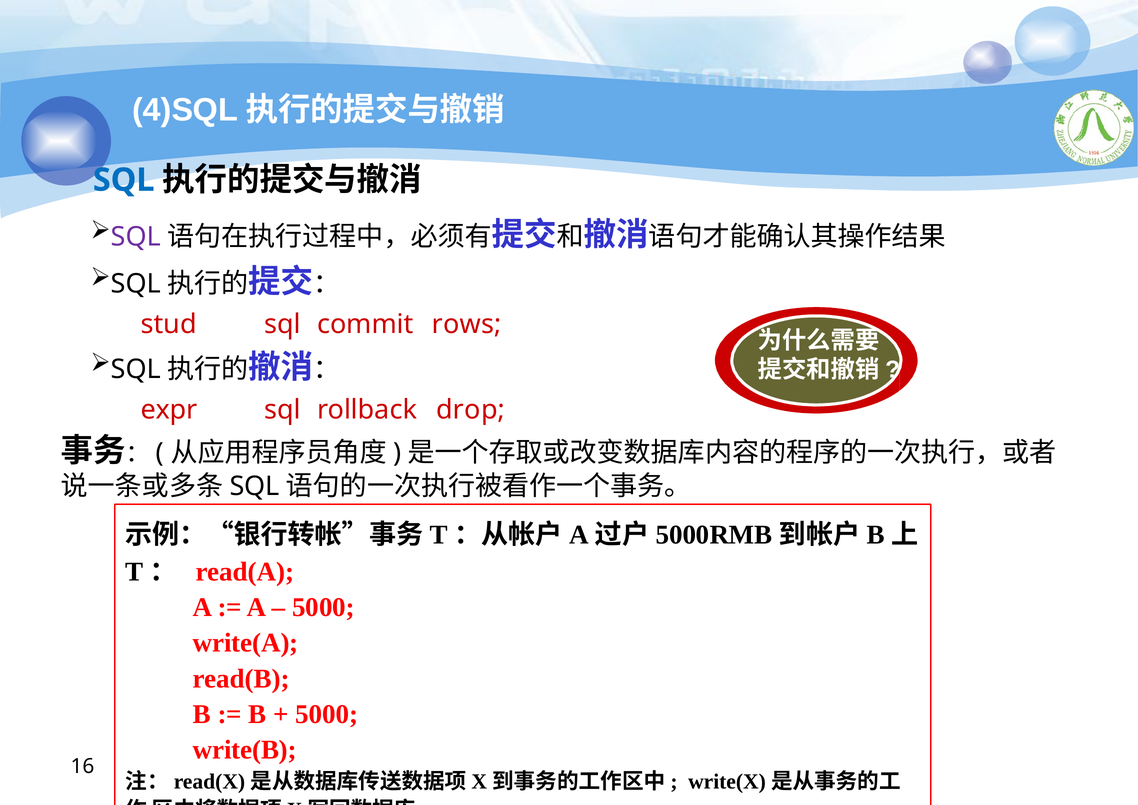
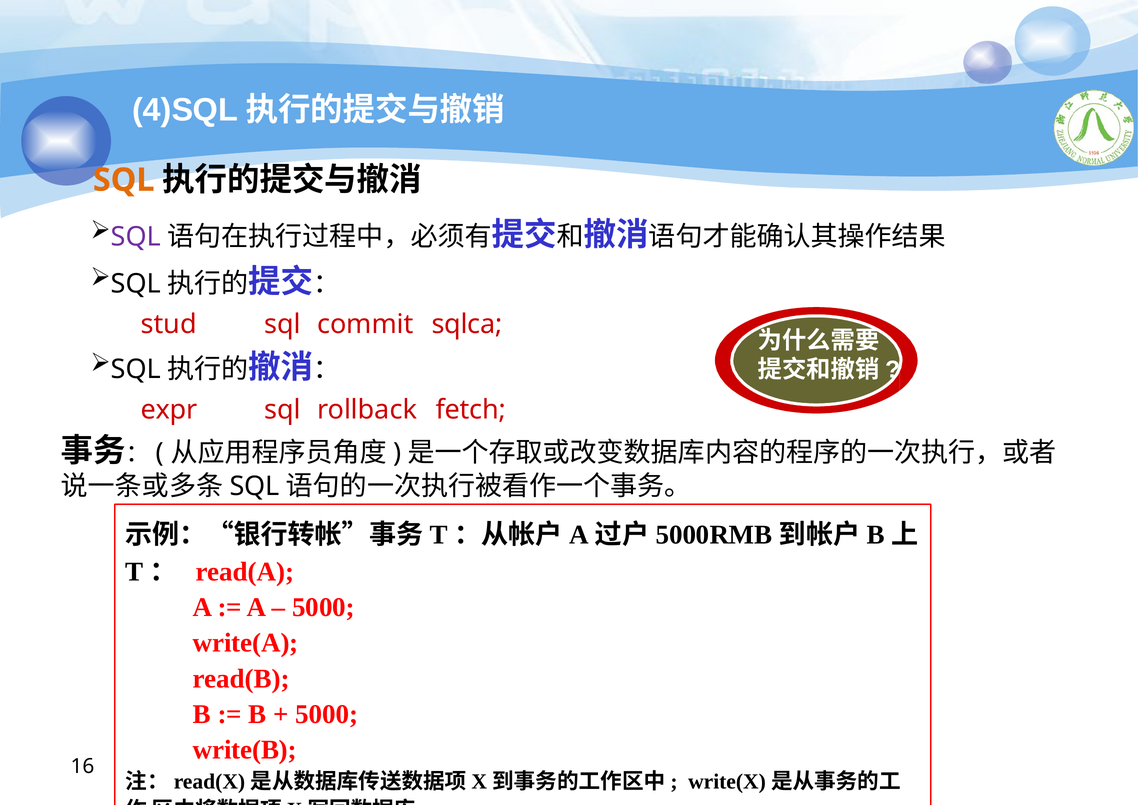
SQL at (124, 180) colour: blue -> orange
rows: rows -> sqlca
drop: drop -> fetch
